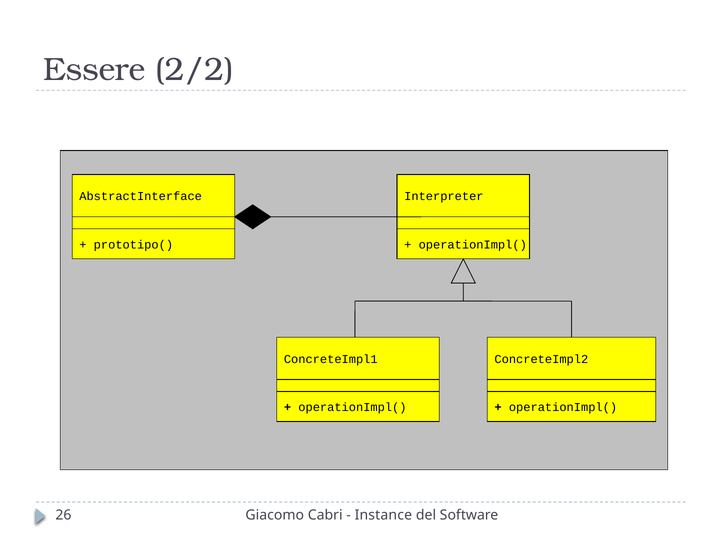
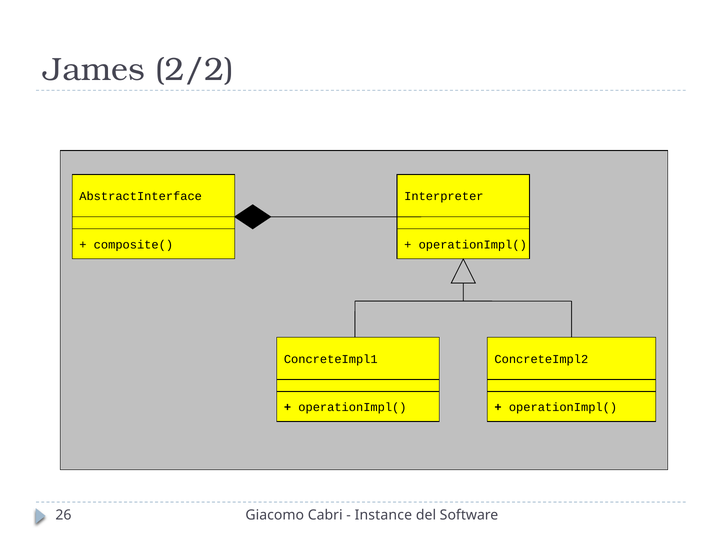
Essere: Essere -> James
prototipo(: prototipo( -> composite(
